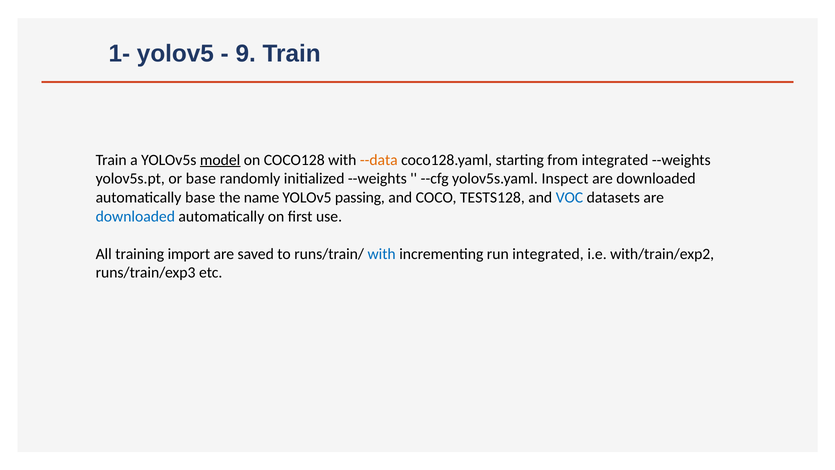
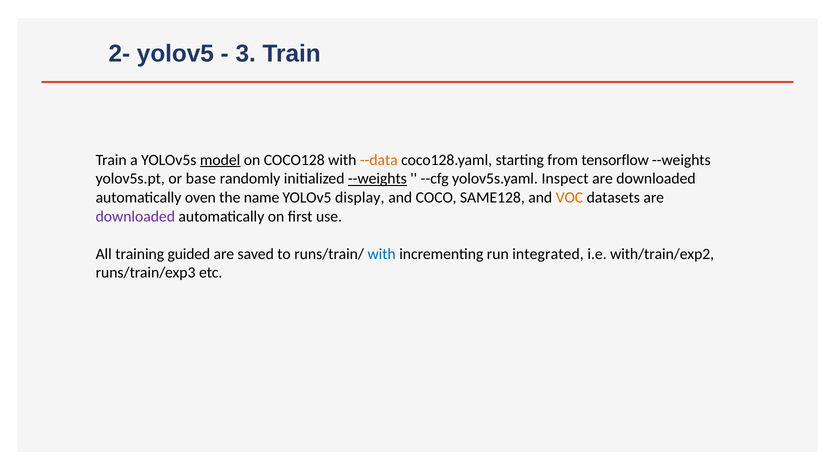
1-: 1- -> 2-
9: 9 -> 3
from integrated: integrated -> tensorflow
--weights at (377, 179) underline: none -> present
automatically base: base -> oven
passing: passing -> display
TESTS128: TESTS128 -> SAME128
VOC colour: blue -> orange
downloaded at (135, 216) colour: blue -> purple
import: import -> guided
